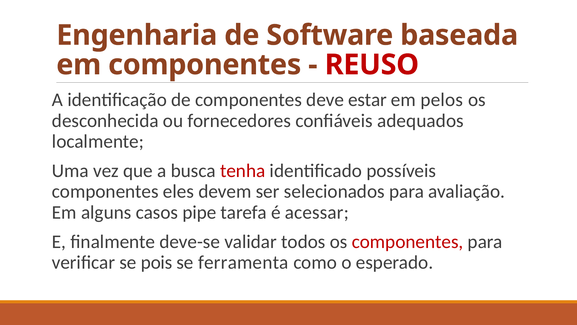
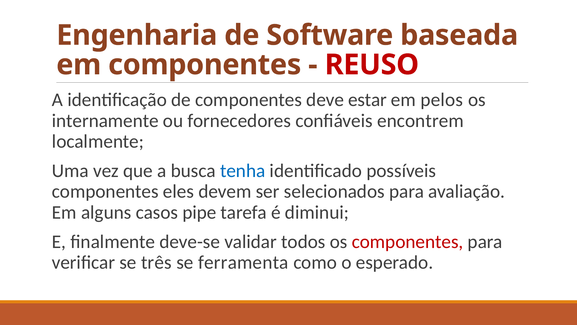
desconhecida: desconhecida -> internamente
adequados: adequados -> encontrem
tenha colour: red -> blue
acessar: acessar -> diminui
pois: pois -> três
